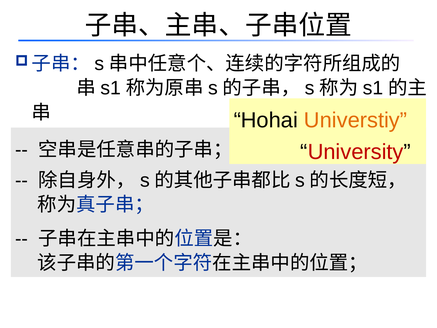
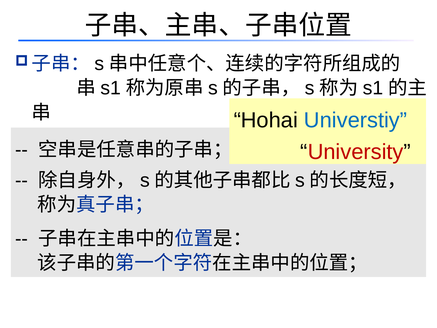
Universtiy colour: orange -> blue
